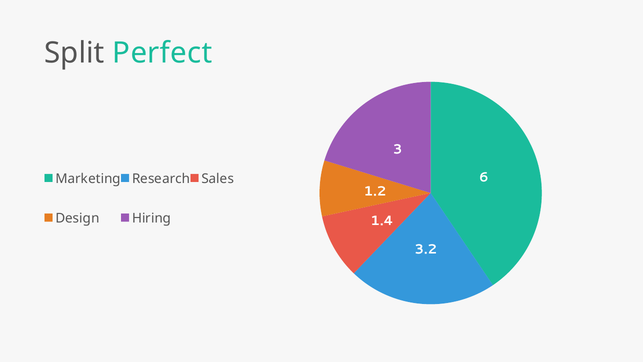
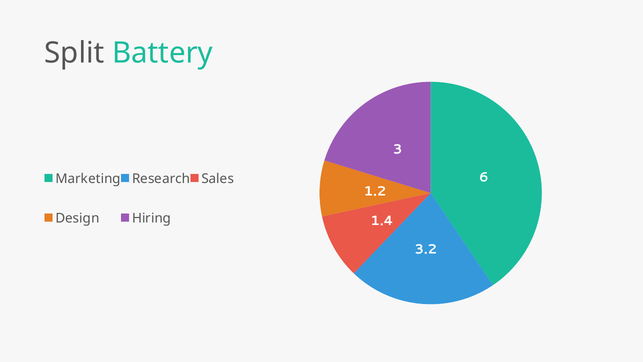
Perfect: Perfect -> Battery
